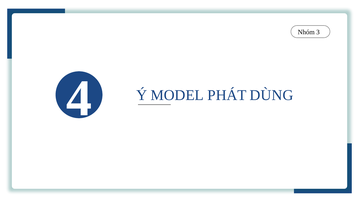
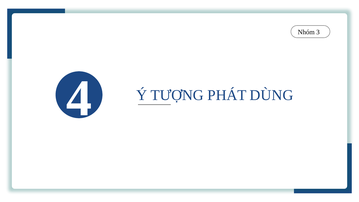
MODEL: MODEL -> TƯỢNG
